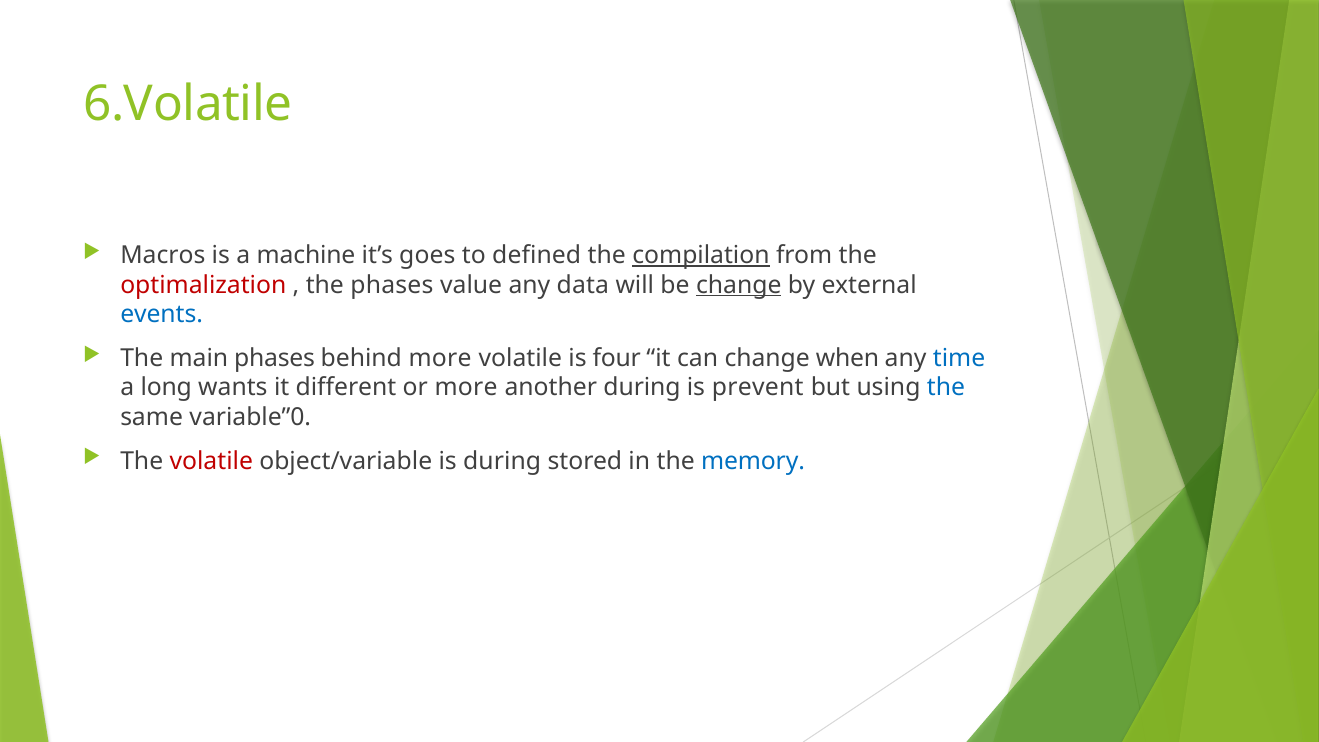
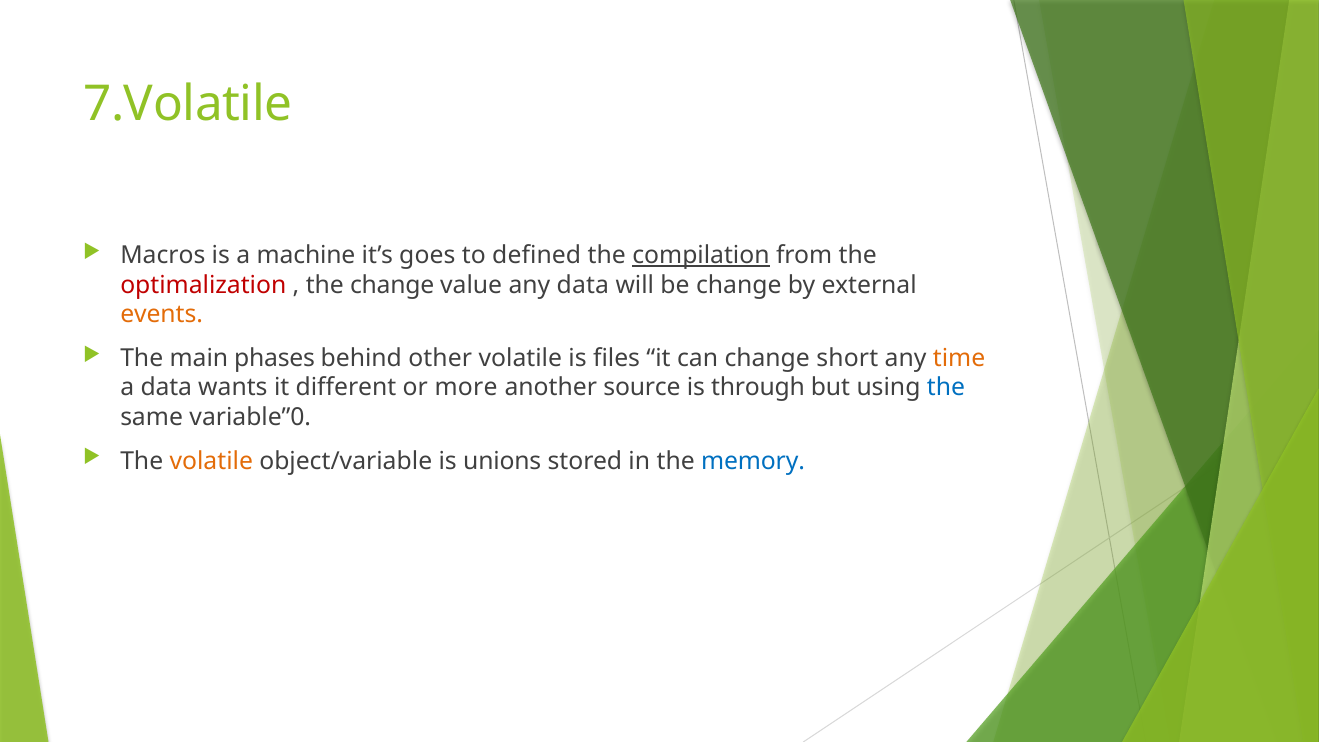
6.Volatile: 6.Volatile -> 7.Volatile
the phases: phases -> change
change at (739, 285) underline: present -> none
events colour: blue -> orange
behind more: more -> other
four: four -> files
when: when -> short
time colour: blue -> orange
a long: long -> data
another during: during -> source
prevent: prevent -> through
volatile at (211, 461) colour: red -> orange
is during: during -> unions
